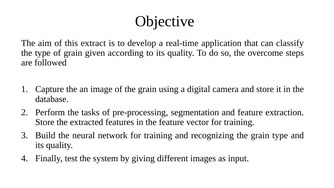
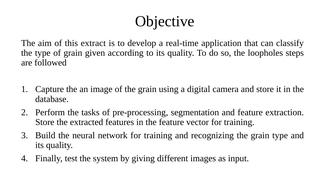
overcome: overcome -> loopholes
